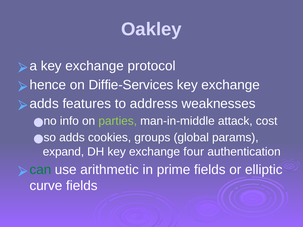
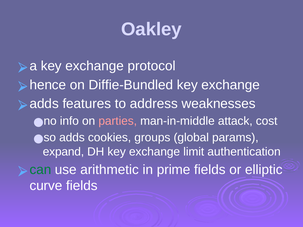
Diffie-Services: Diffie-Services -> Diffie-Bundled
parties colour: light green -> pink
four: four -> limit
